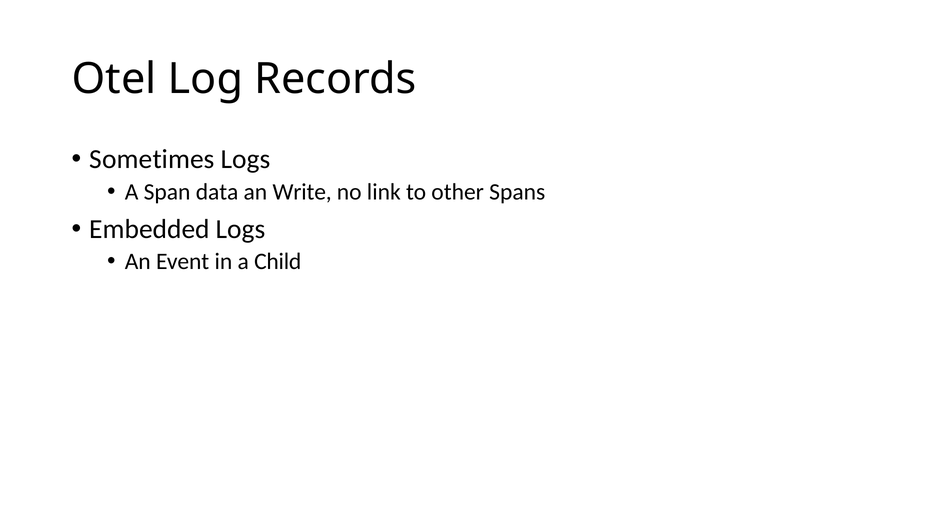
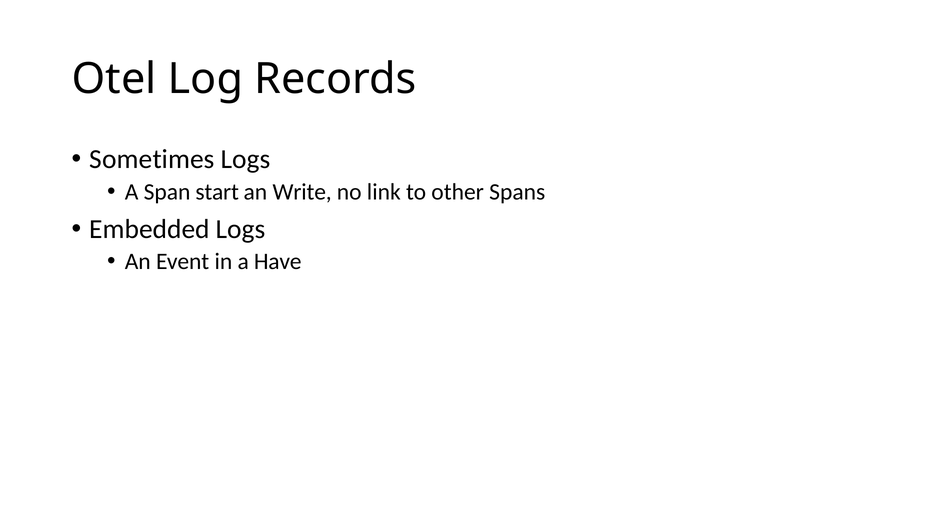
data: data -> start
Child: Child -> Have
